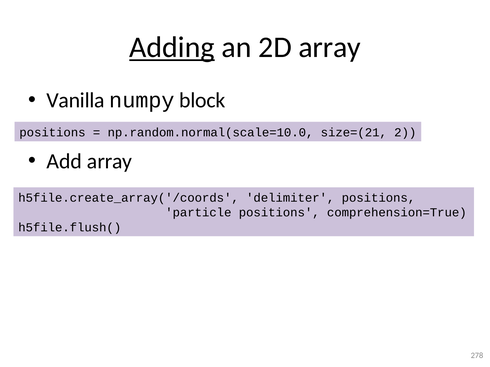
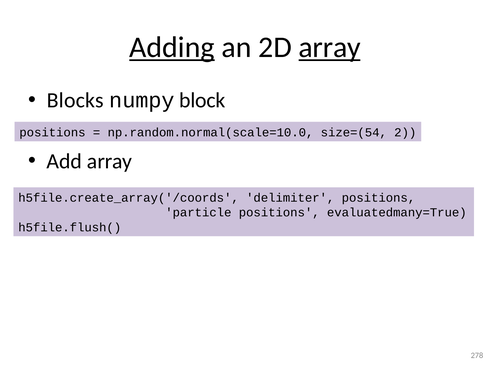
array at (330, 47) underline: none -> present
Vanilla: Vanilla -> Blocks
size=(21: size=(21 -> size=(54
comprehension=True: comprehension=True -> evaluatedmany=True
